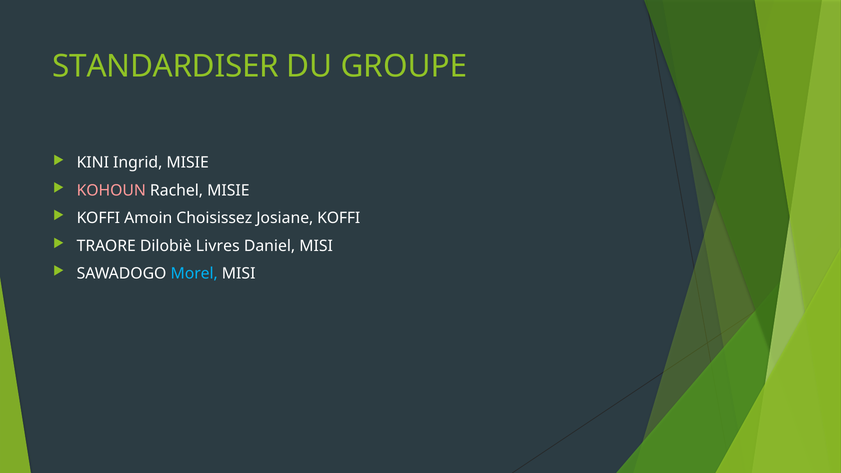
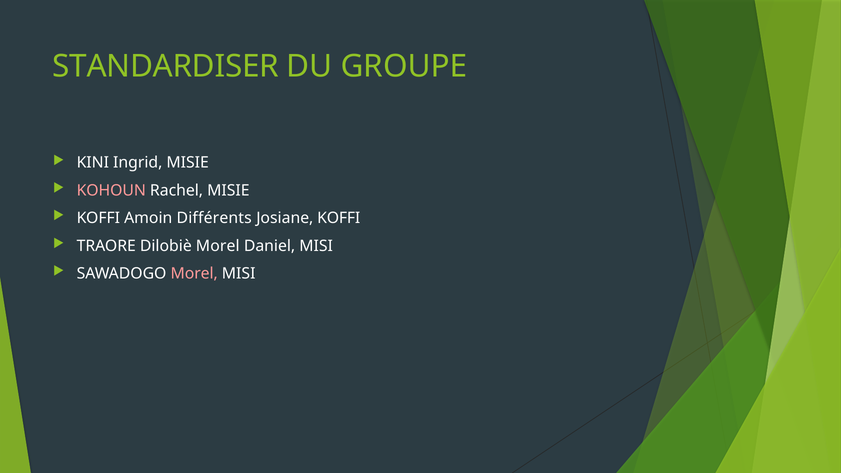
Choisissez: Choisissez -> Différents
Dilobiè Livres: Livres -> Morel
Morel at (194, 274) colour: light blue -> pink
